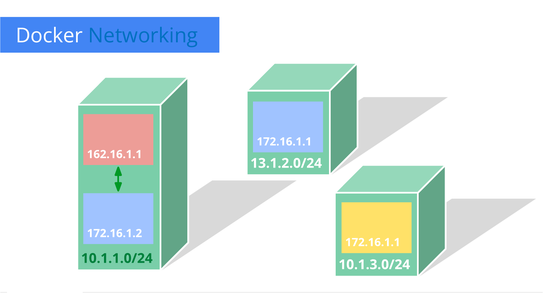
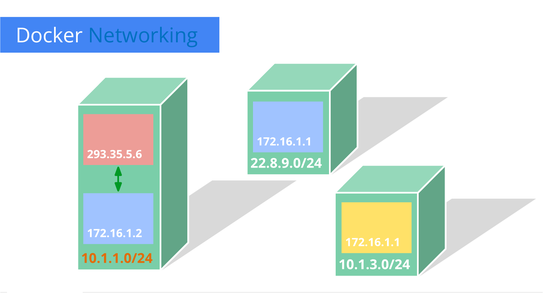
162.16.1.1: 162.16.1.1 -> 293.35.5.6
13.1.2.0/24: 13.1.2.0/24 -> 22.8.9.0/24
10.1.1.0/24 colour: green -> orange
